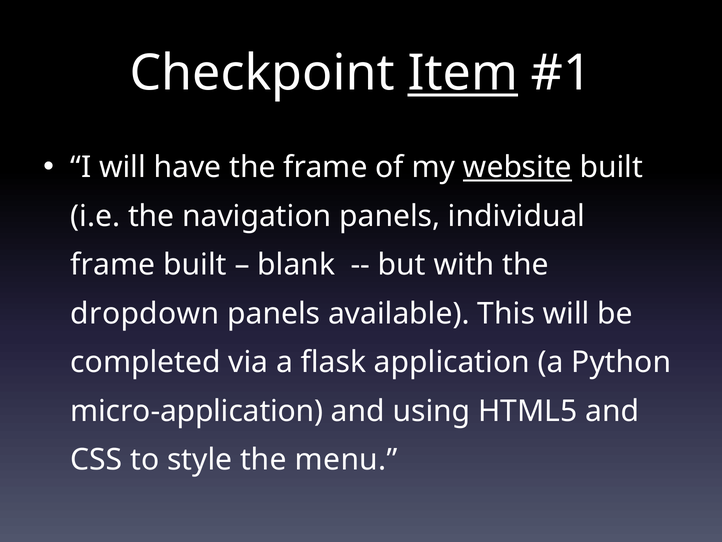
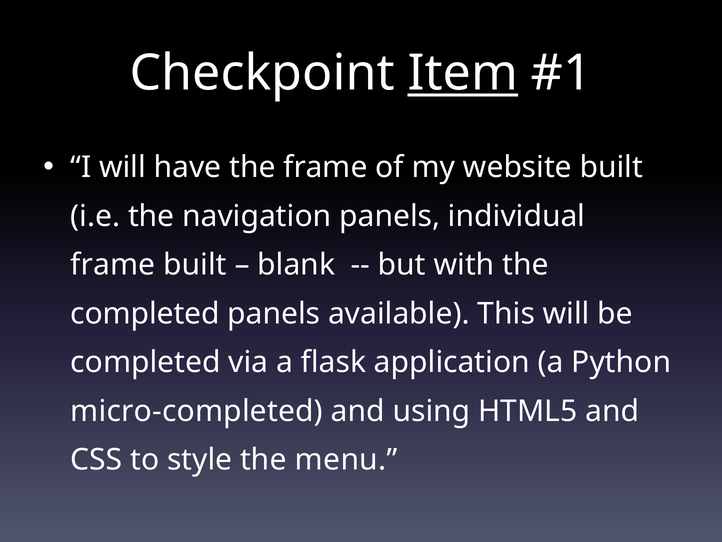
website underline: present -> none
dropdown at (145, 313): dropdown -> completed
micro-application: micro-application -> micro-completed
